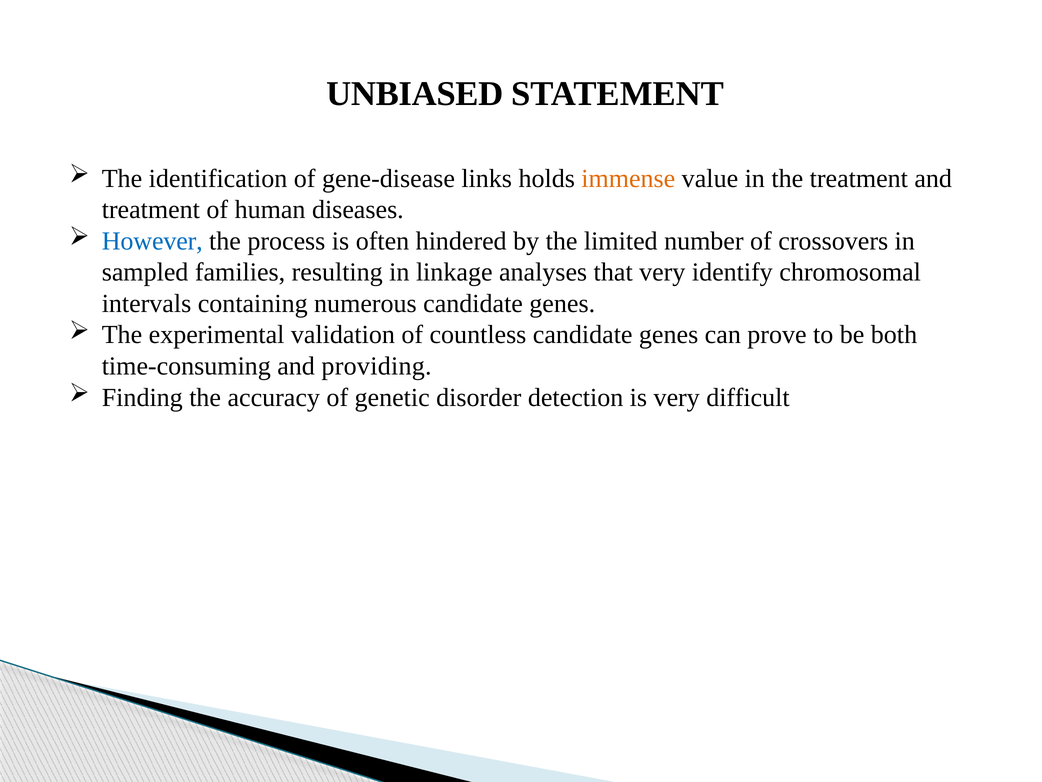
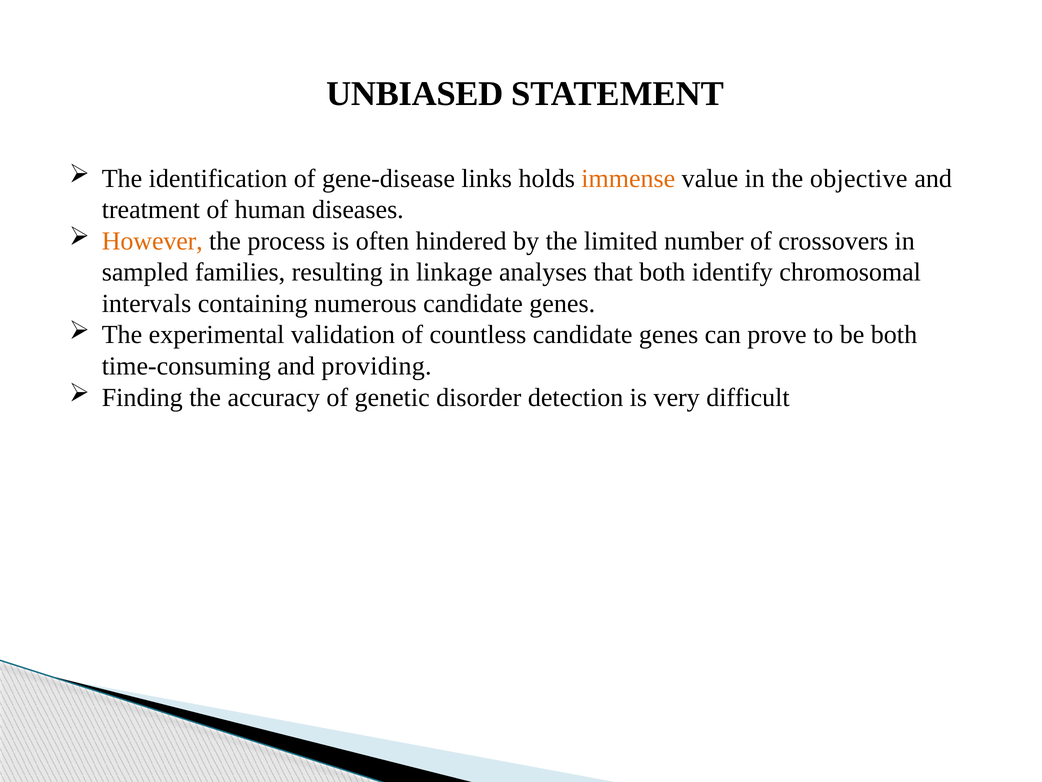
the treatment: treatment -> objective
However colour: blue -> orange
that very: very -> both
